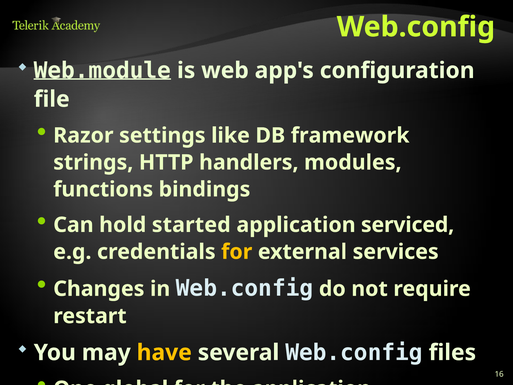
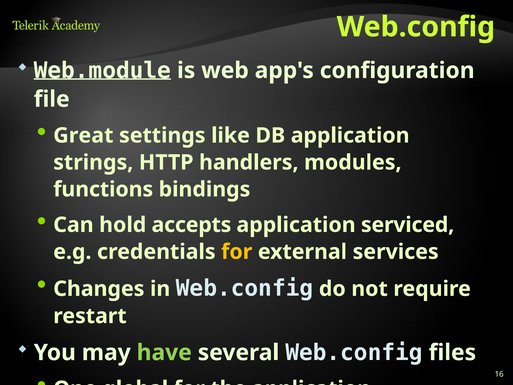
Razor: Razor -> Great
DB framework: framework -> application
started: started -> accepts
have colour: yellow -> light green
